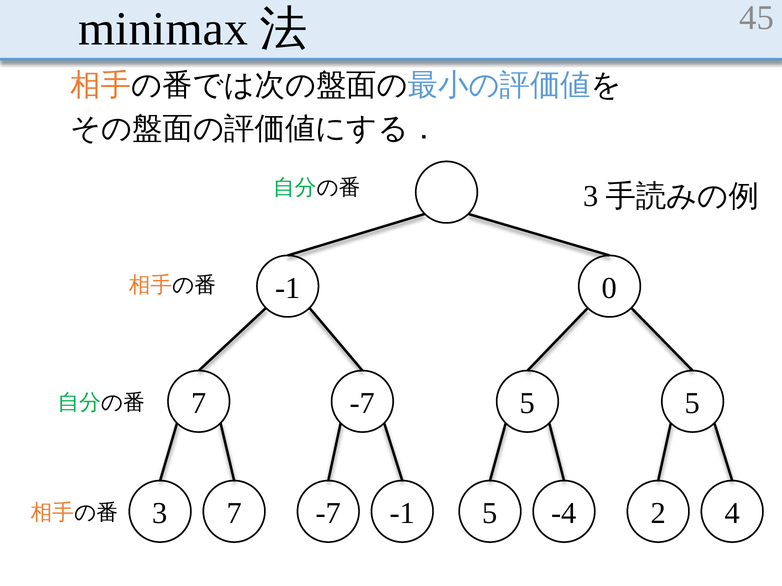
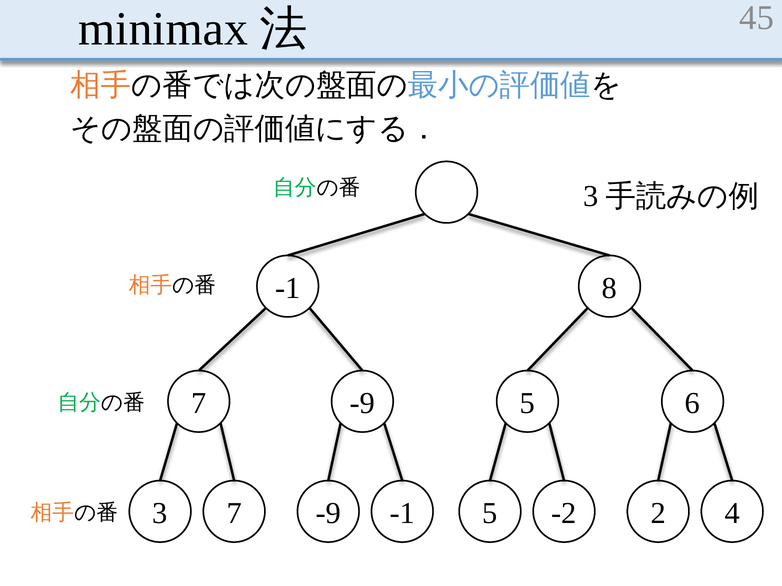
0: 0 -> 8
7 -7: -7 -> -9
5 5: 5 -> 6
-7 at (328, 514): -7 -> -9
-4: -4 -> -2
